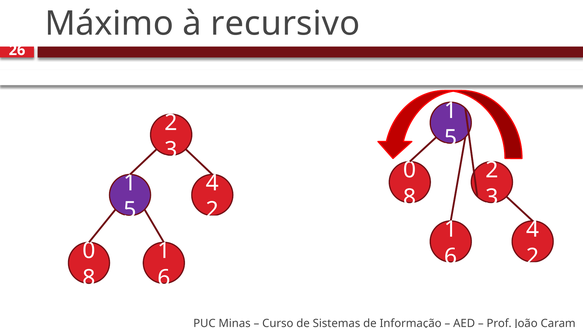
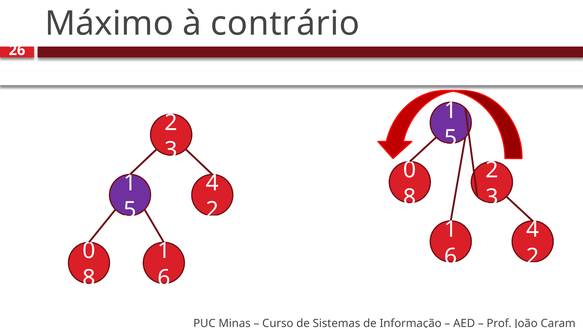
recursivo: recursivo -> contrário
